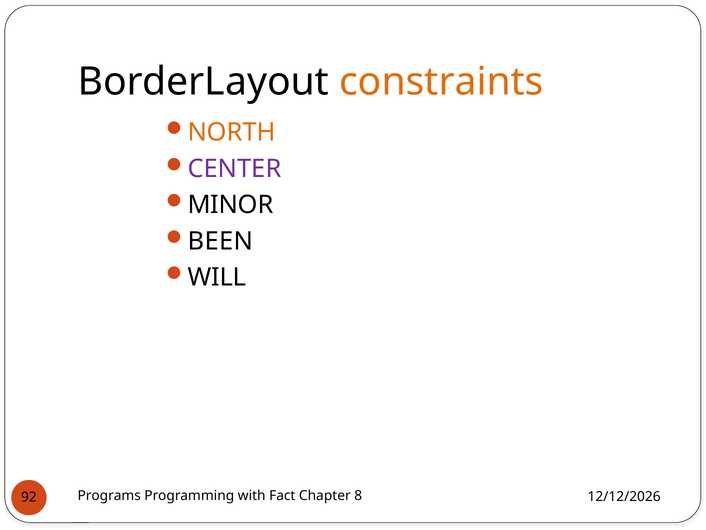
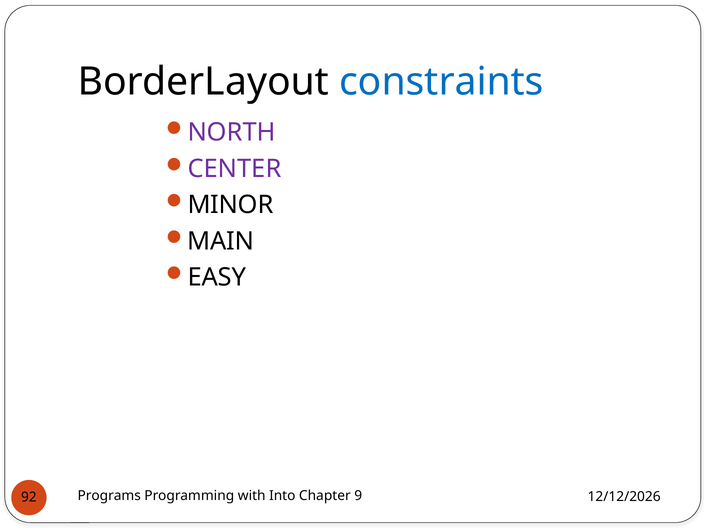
constraints colour: orange -> blue
NORTH colour: orange -> purple
BEEN: BEEN -> MAIN
WILL: WILL -> EASY
Fact: Fact -> Into
8: 8 -> 9
